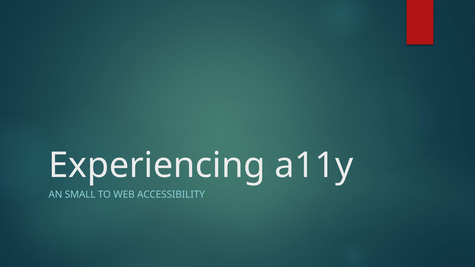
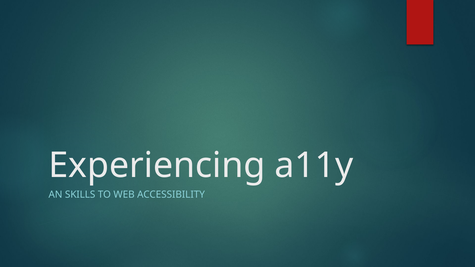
SMALL: SMALL -> SKILLS
